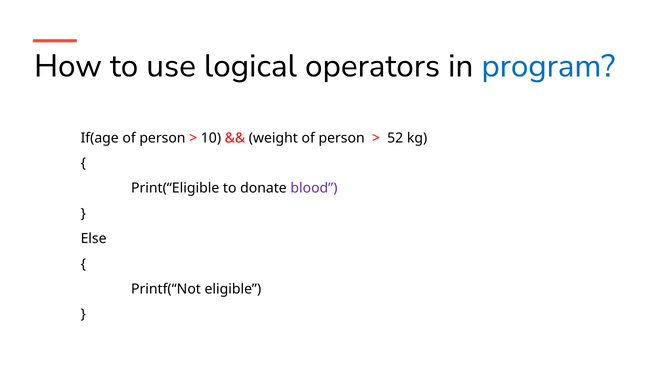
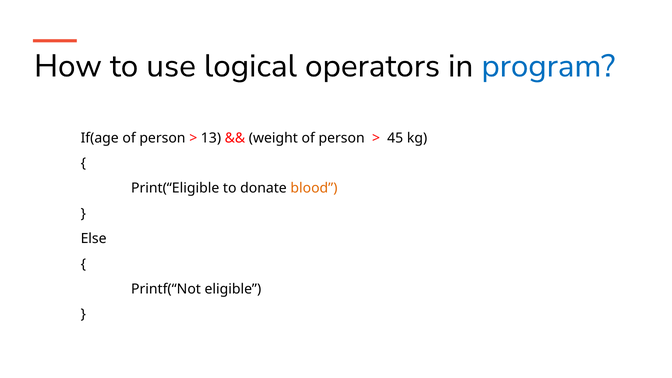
10: 10 -> 13
52: 52 -> 45
blood colour: purple -> orange
